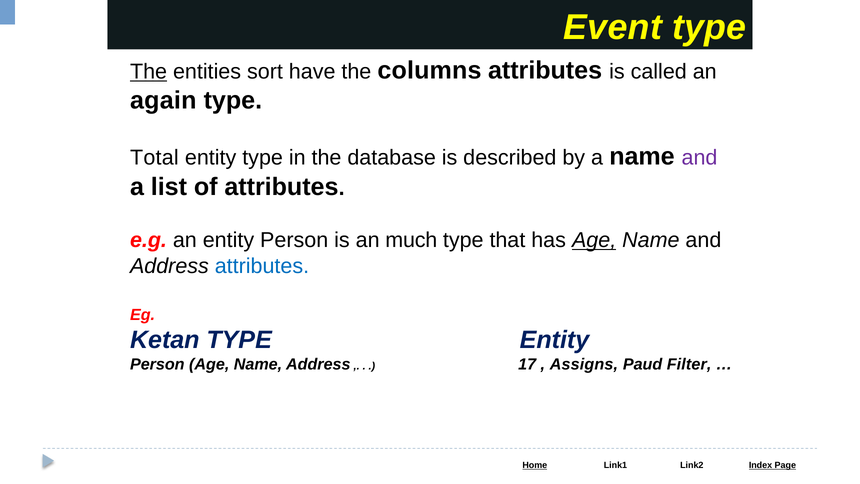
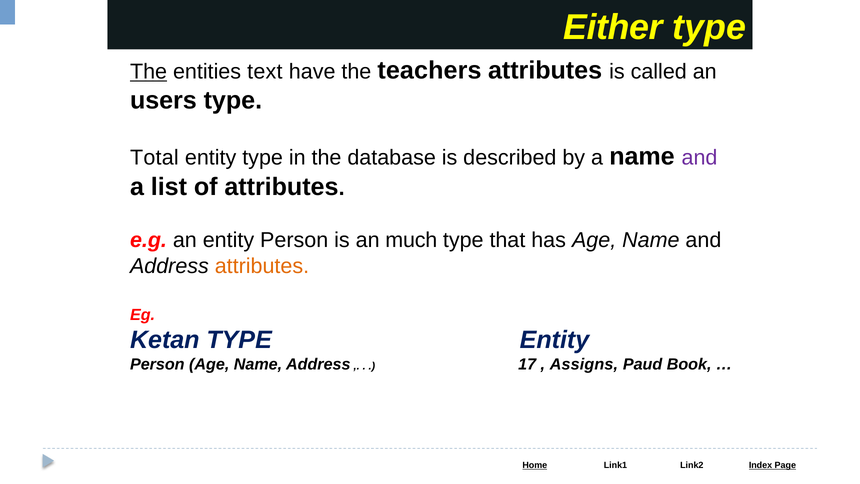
Event: Event -> Either
sort: sort -> text
columns: columns -> teachers
again: again -> users
Age at (594, 240) underline: present -> none
attributes at (262, 266) colour: blue -> orange
Filter: Filter -> Book
